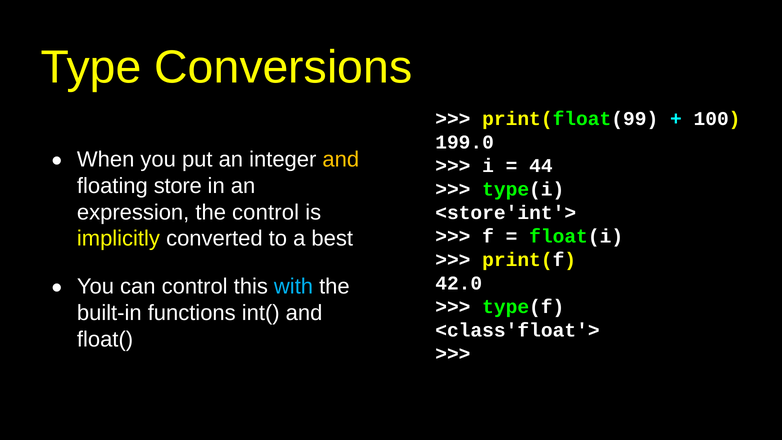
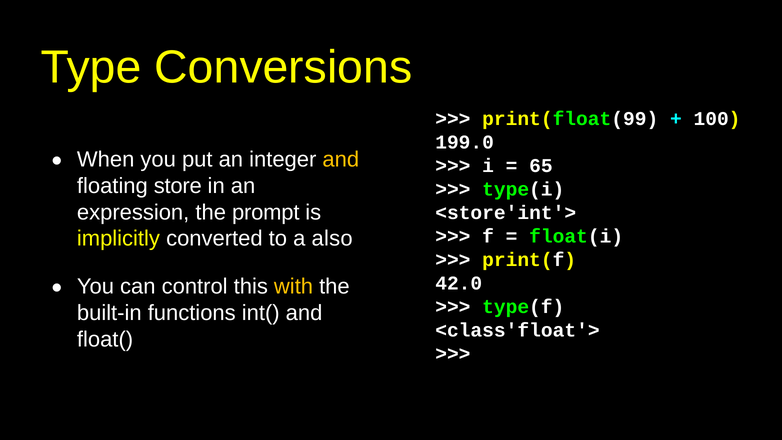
44: 44 -> 65
the control: control -> prompt
best: best -> also
with colour: light blue -> yellow
